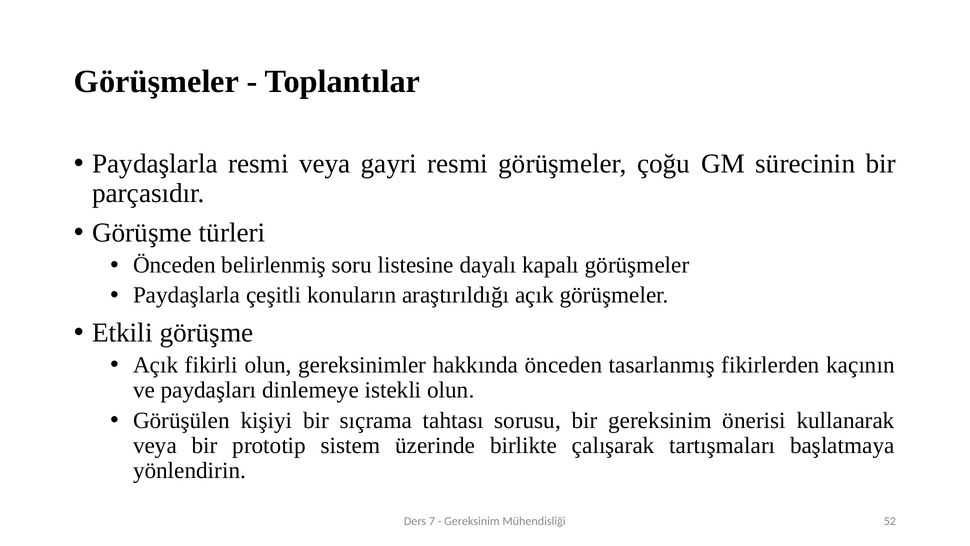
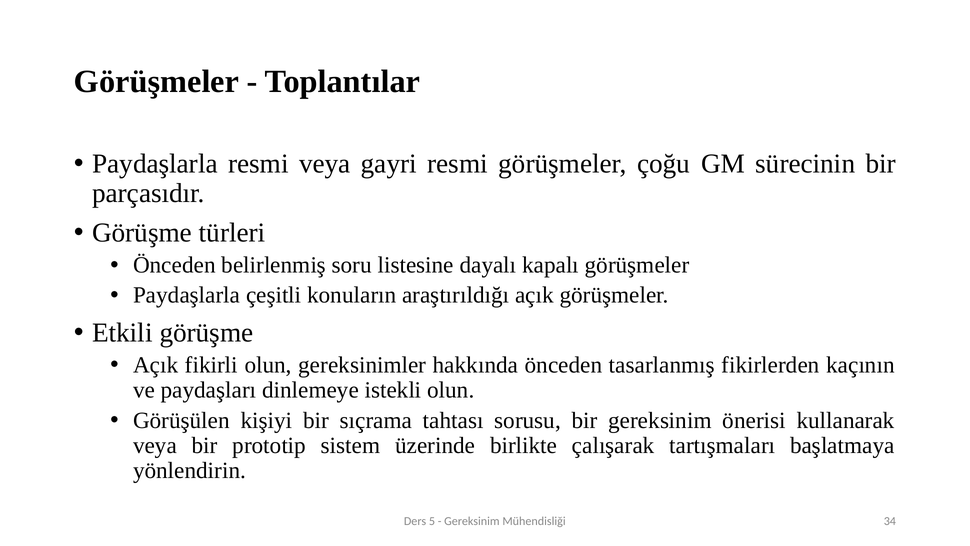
7: 7 -> 5
52: 52 -> 34
